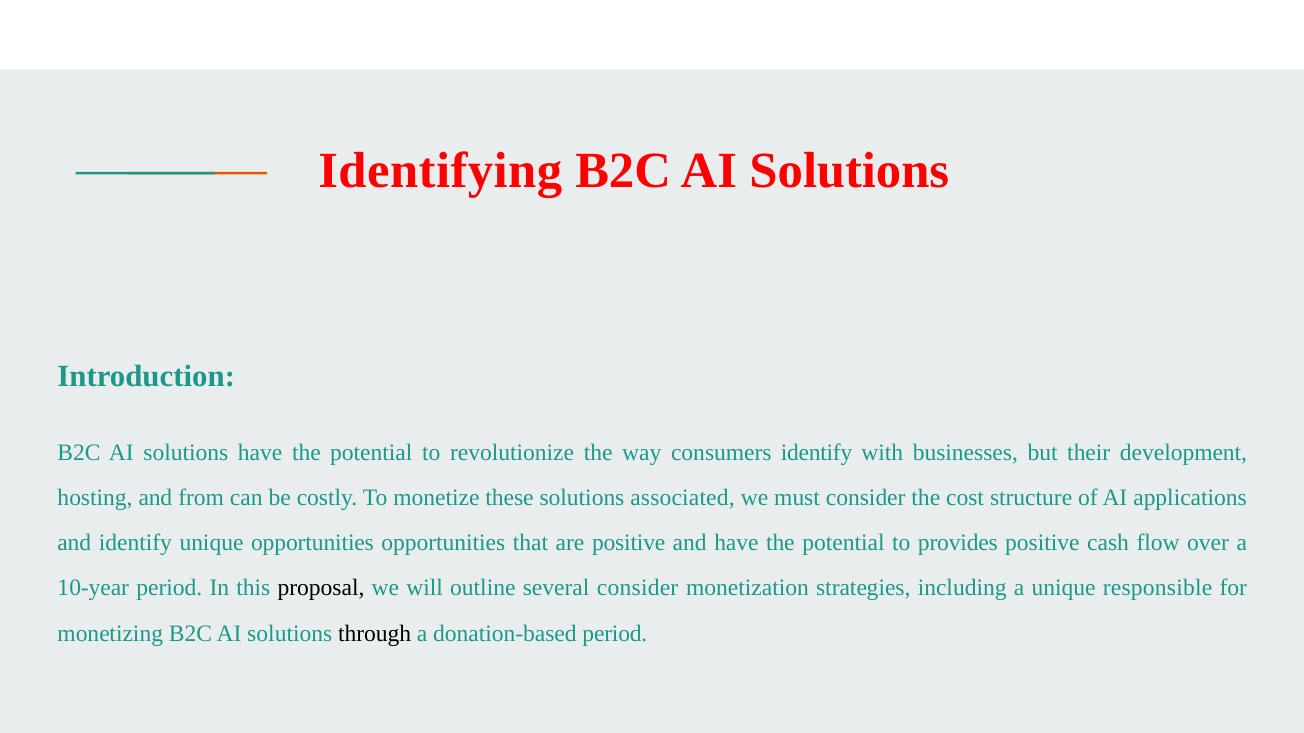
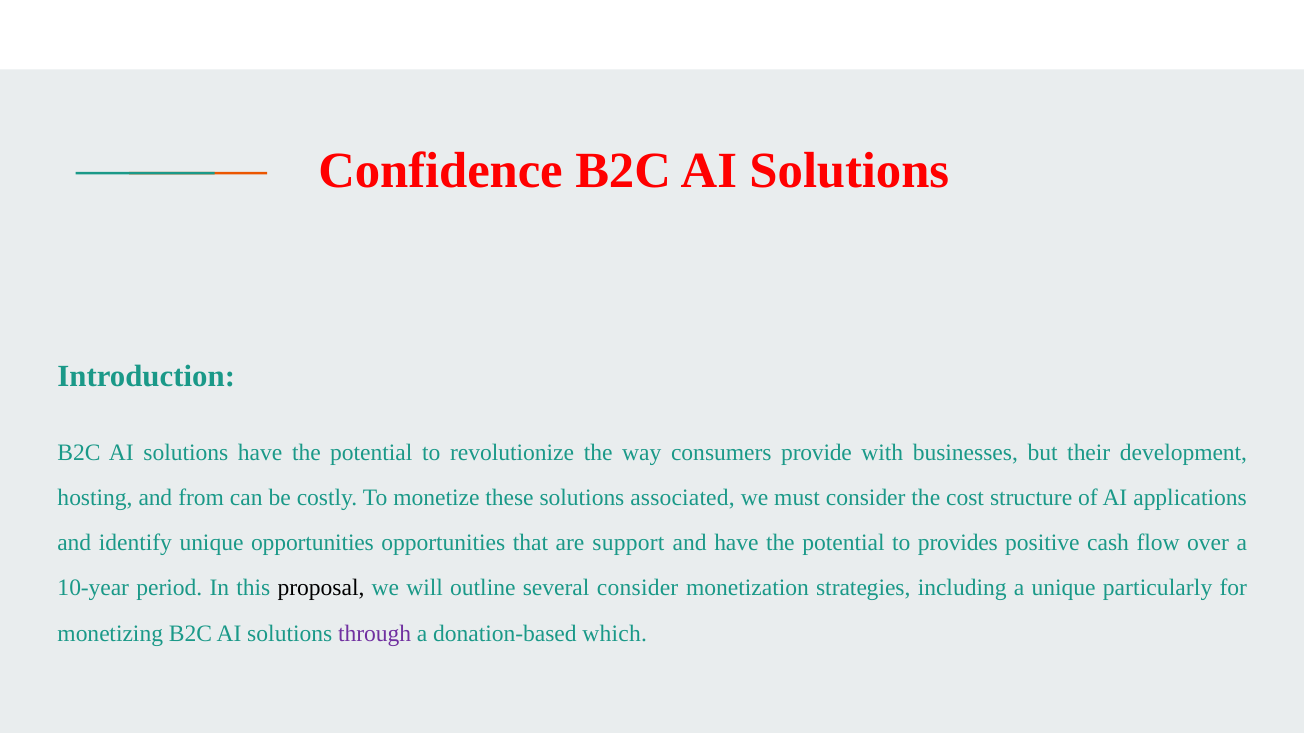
Identifying: Identifying -> Confidence
consumers identify: identify -> provide
are positive: positive -> support
responsible: responsible -> particularly
through colour: black -> purple
donation-based period: period -> which
